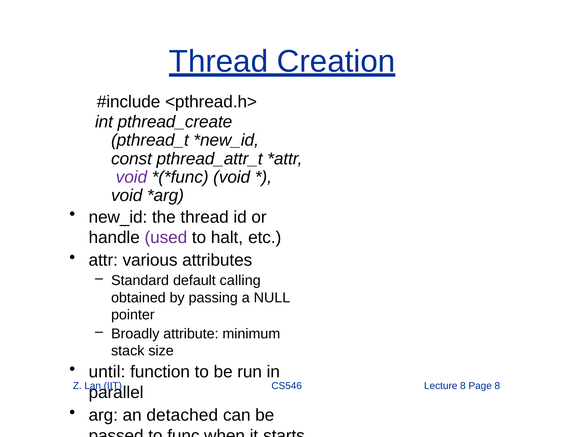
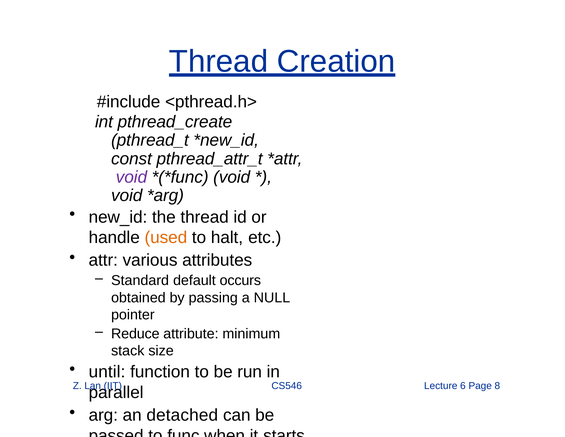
used colour: purple -> orange
calling: calling -> occurs
Broadly: Broadly -> Reduce
Lecture 8: 8 -> 6
